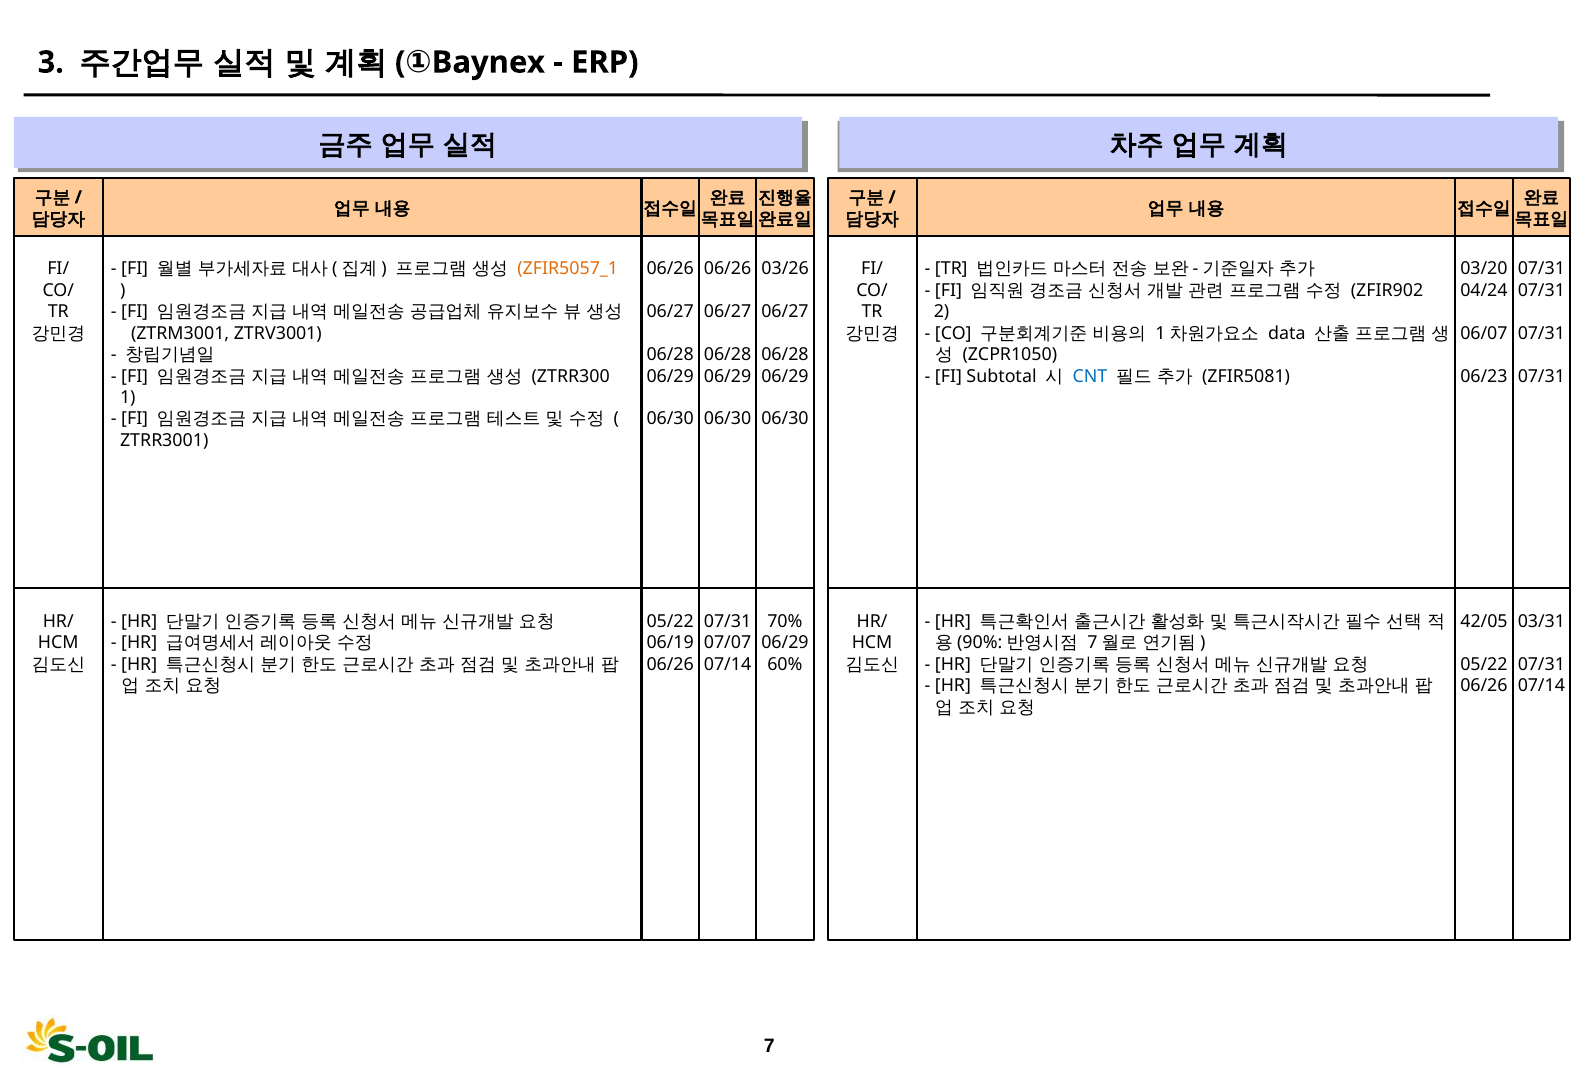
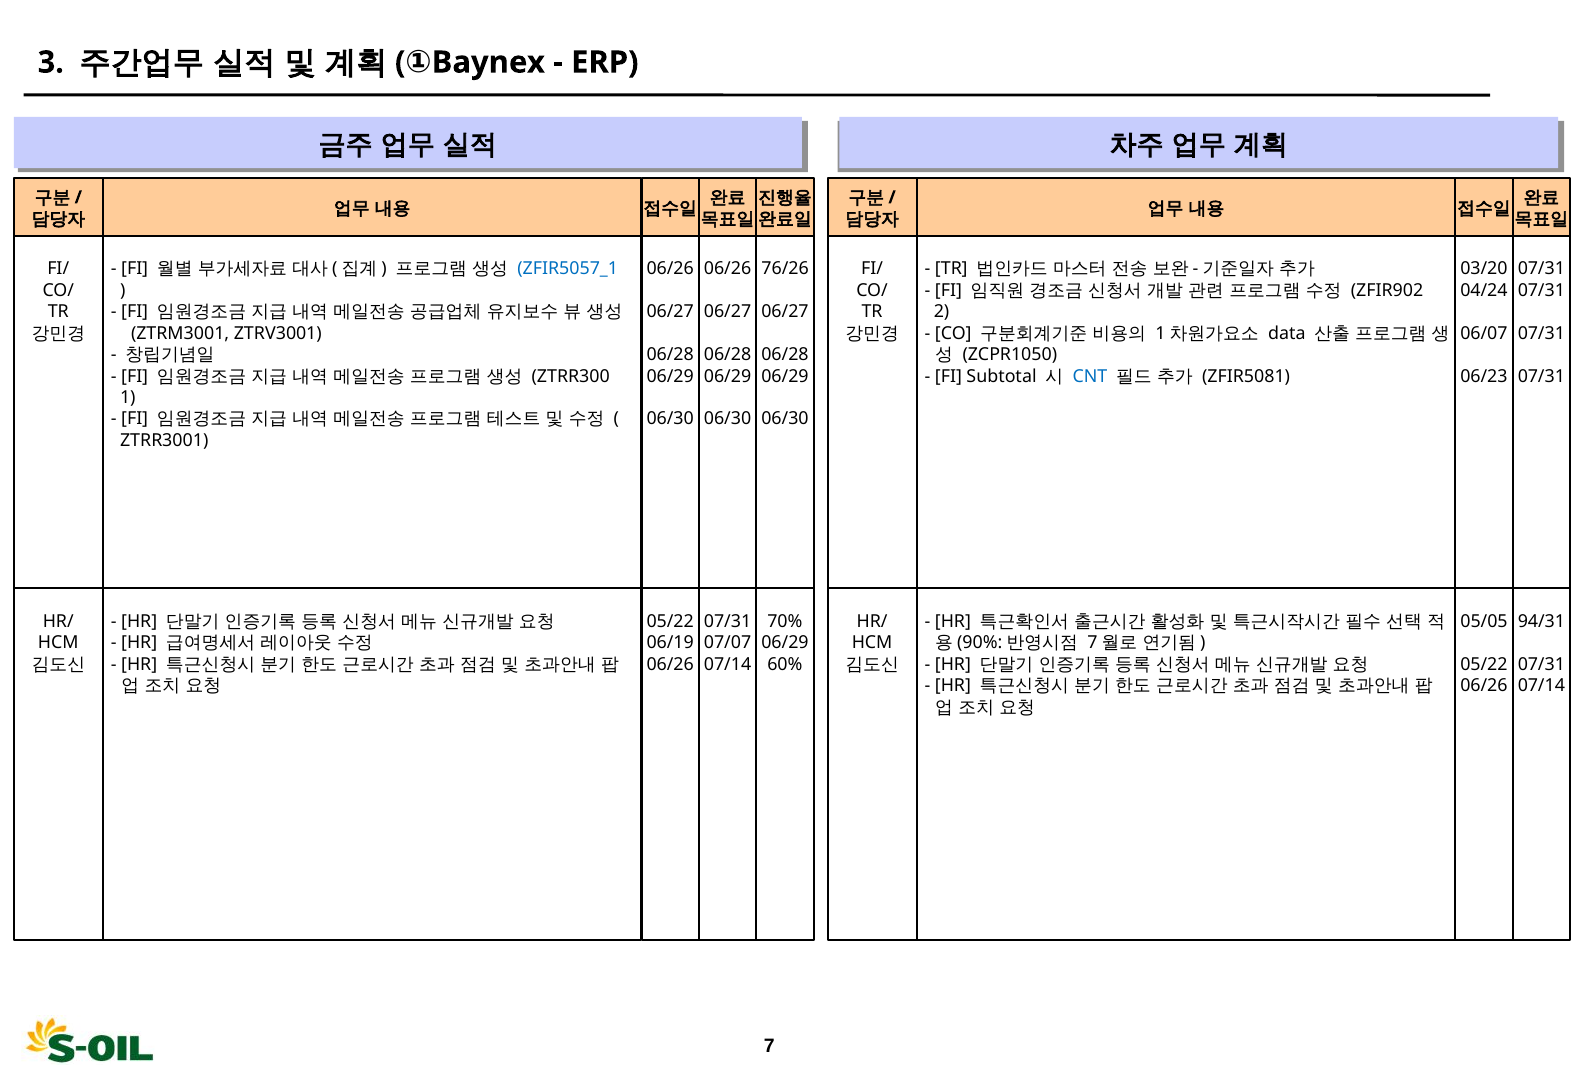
ZFIR5057_1 colour: orange -> blue
03/26: 03/26 -> 76/26
42/05: 42/05 -> 05/05
03/31: 03/31 -> 94/31
